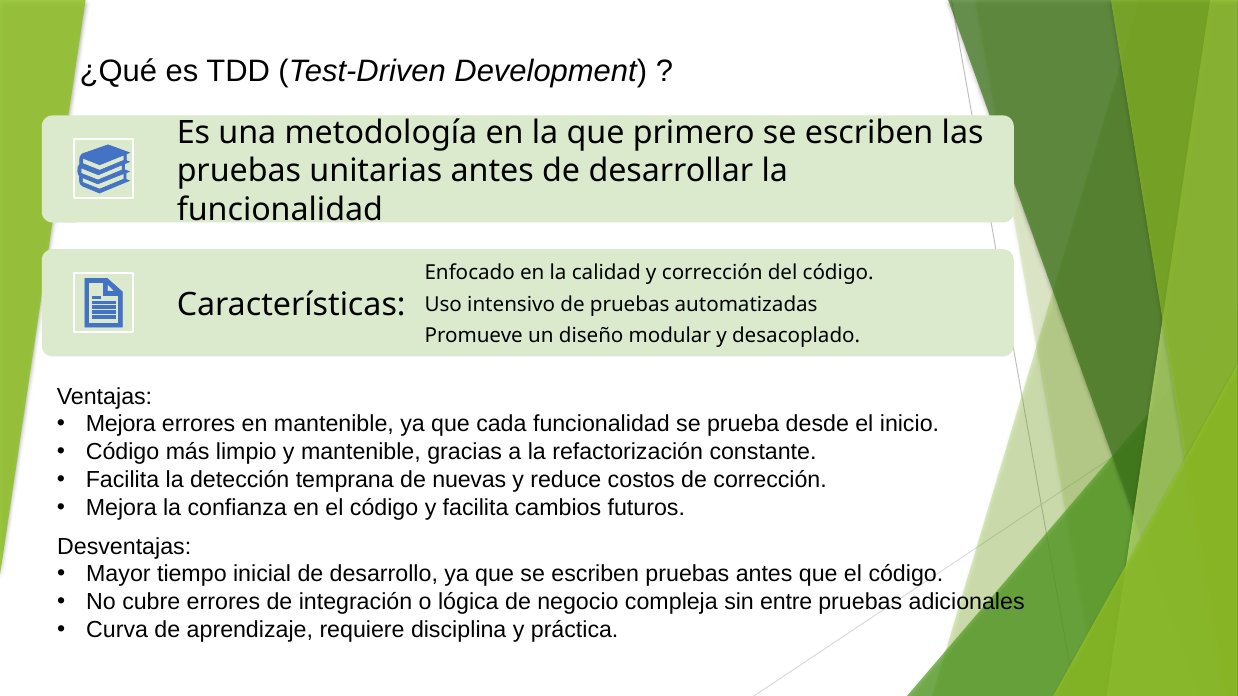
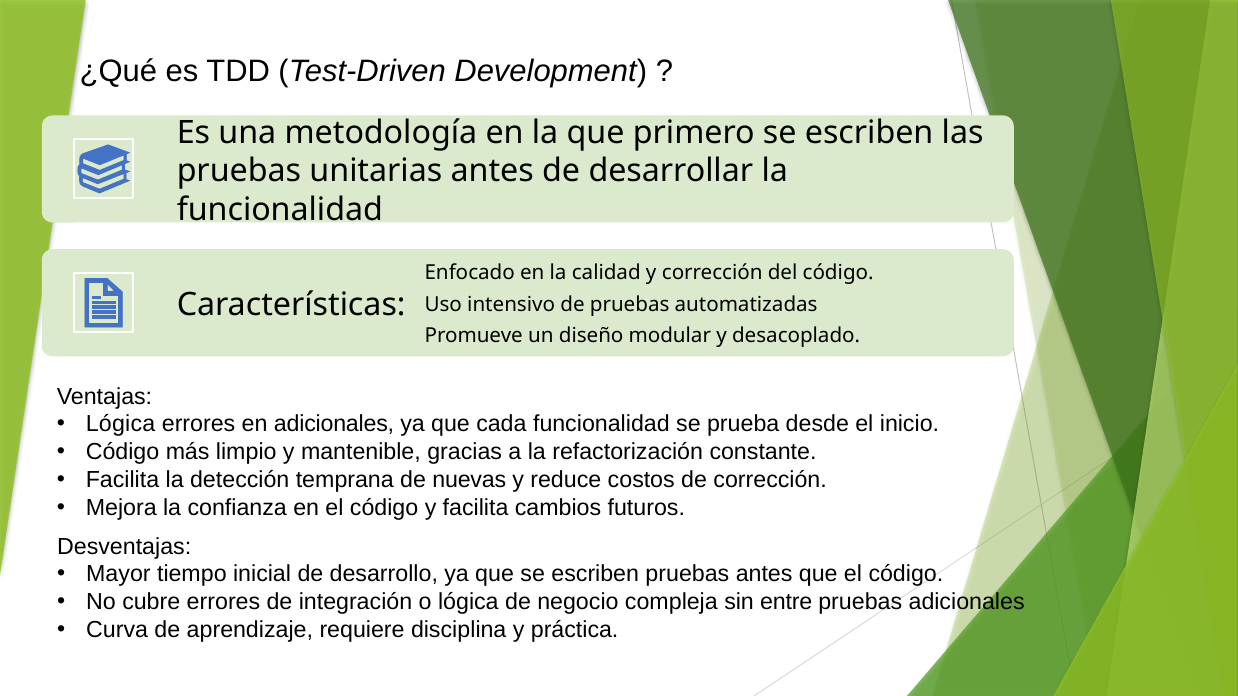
Mejora at (121, 424): Mejora -> Lógica
en mantenible: mantenible -> adicionales
